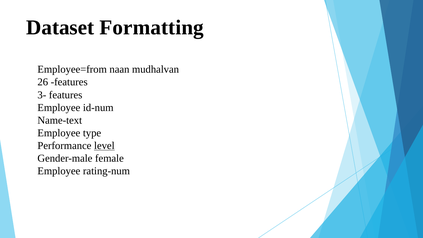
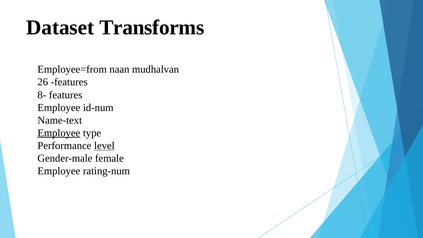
Formatting: Formatting -> Transforms
3-: 3- -> 8-
Employee at (59, 133) underline: none -> present
